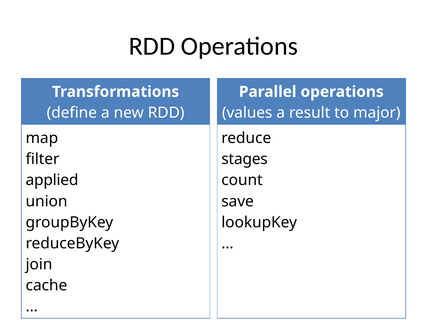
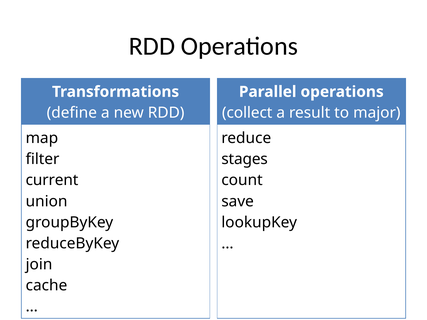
values: values -> collect
applied: applied -> current
